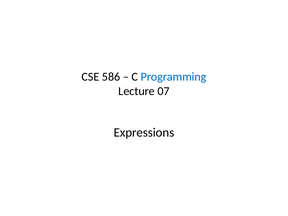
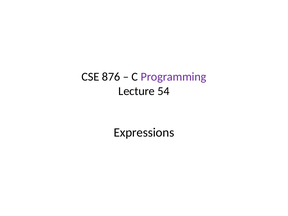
586: 586 -> 876
Programming colour: blue -> purple
07: 07 -> 54
